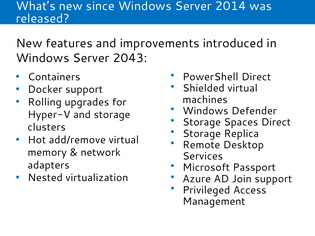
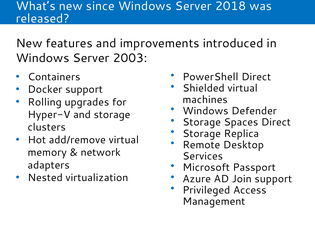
2014: 2014 -> 2018
2043: 2043 -> 2003
